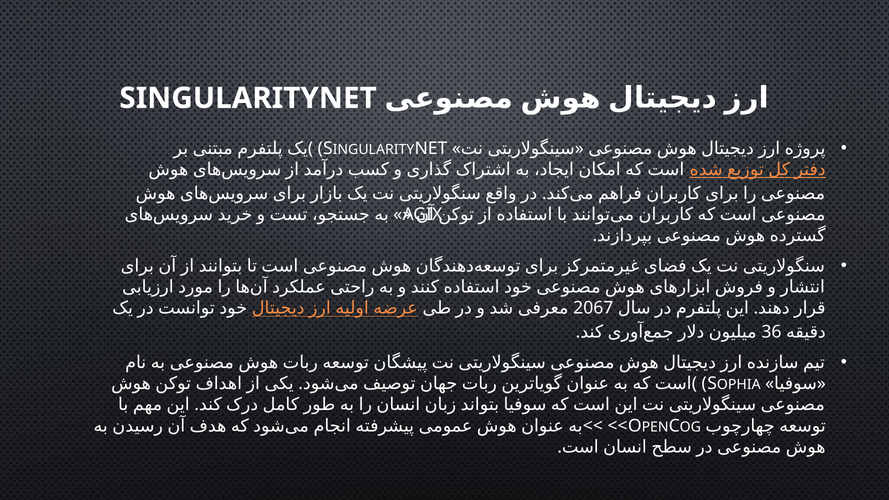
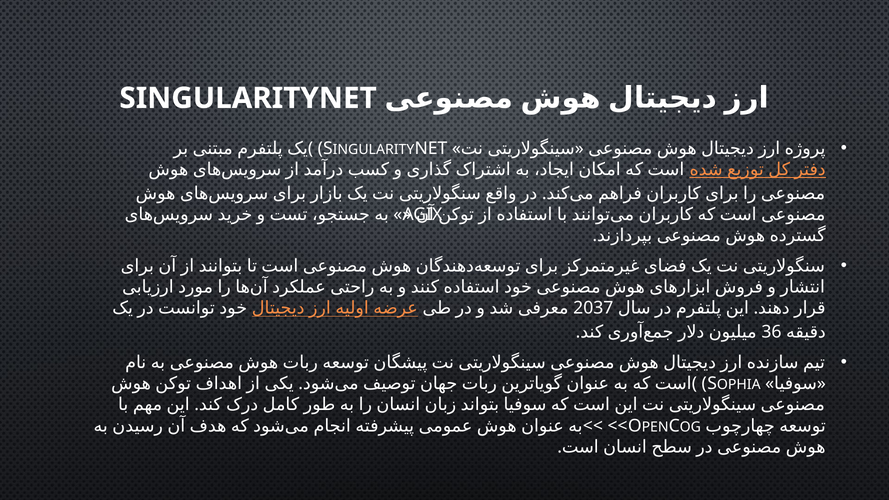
2067: 2067 -> 2037
